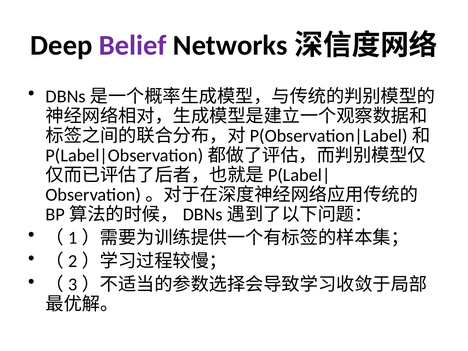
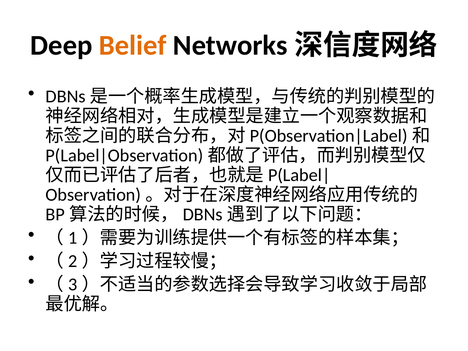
Belief colour: purple -> orange
